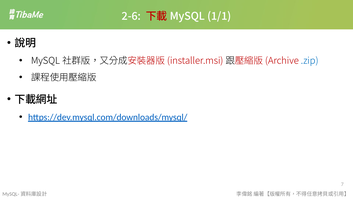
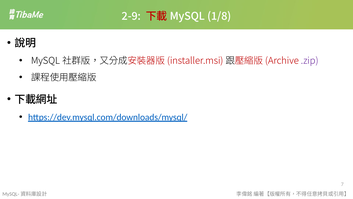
2-6: 2-6 -> 2-9
1/1: 1/1 -> 1/8
.zip colour: blue -> purple
